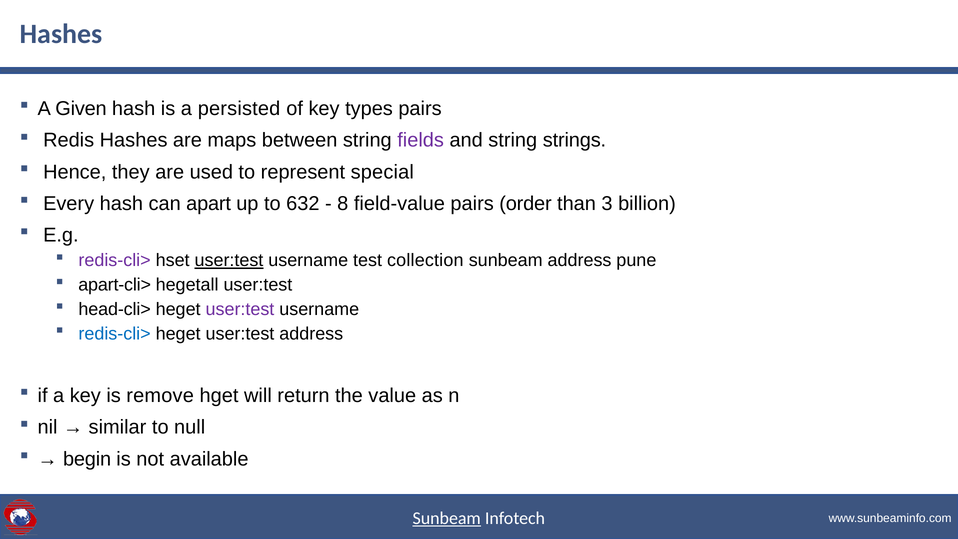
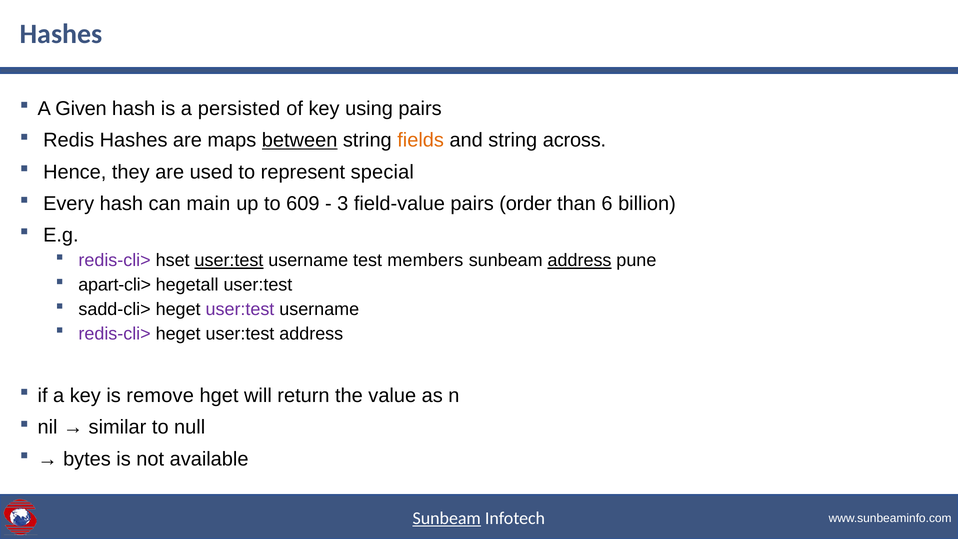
types: types -> using
between underline: none -> present
fields colour: purple -> orange
strings: strings -> across
apart: apart -> main
632: 632 -> 609
8: 8 -> 3
3: 3 -> 6
collection: collection -> members
address at (580, 260) underline: none -> present
head-cli>: head-cli> -> sadd-cli>
redis-cli> at (115, 334) colour: blue -> purple
begin: begin -> bytes
